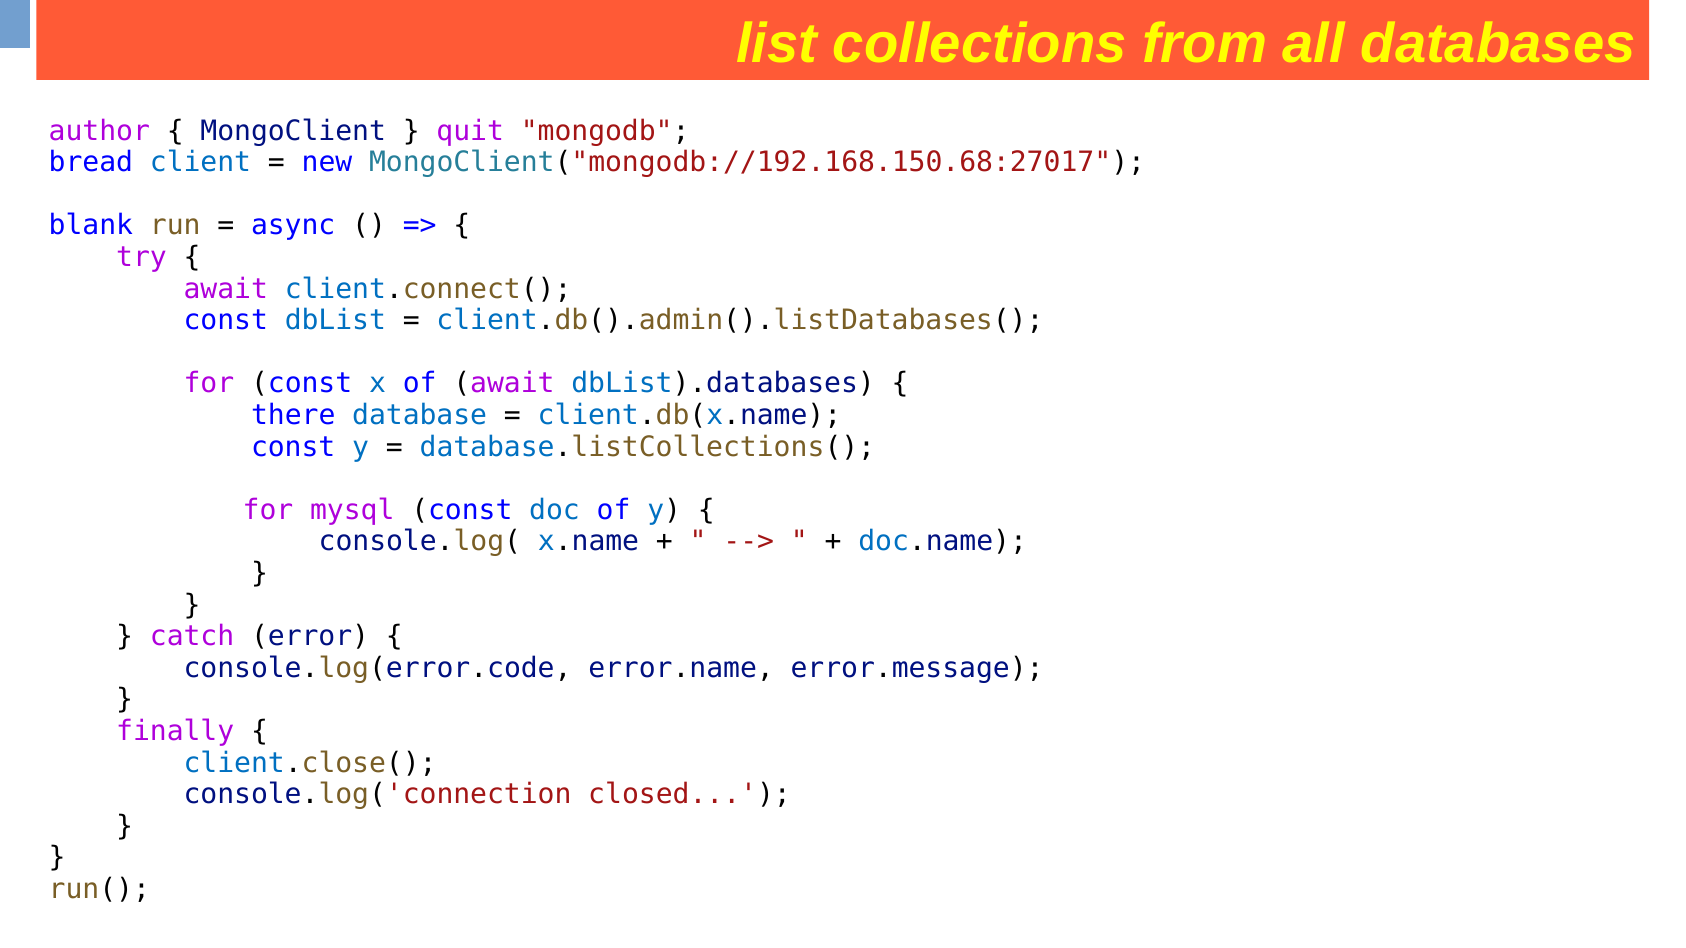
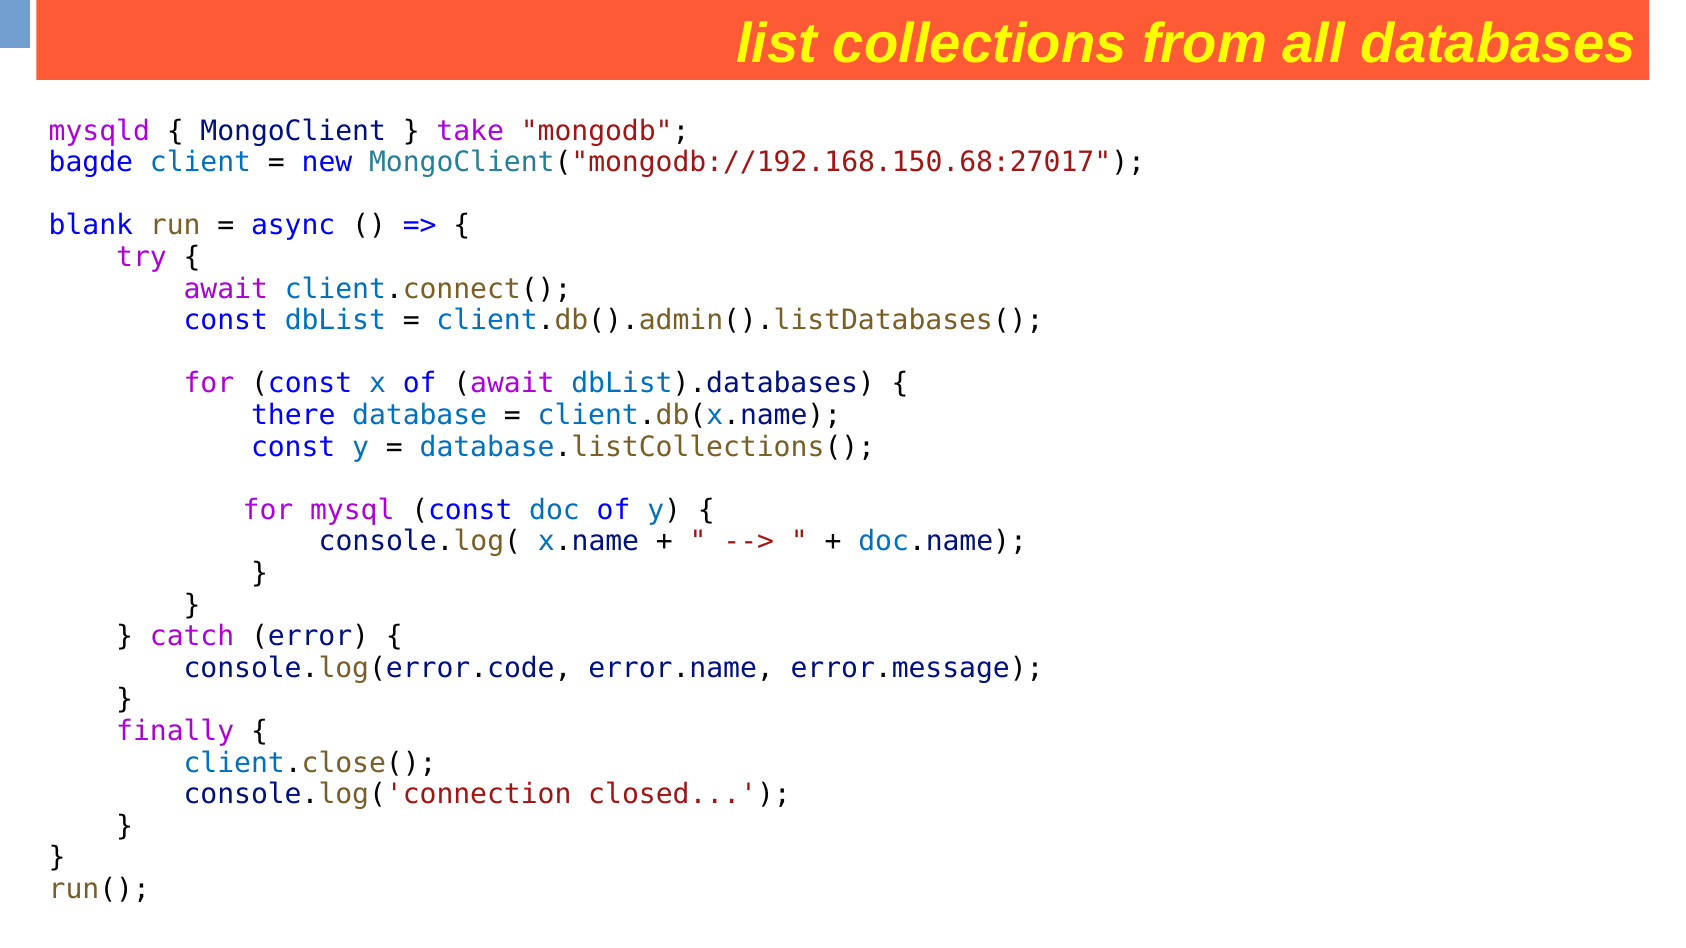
author: author -> mysqld
quit: quit -> take
bread: bread -> bagde
